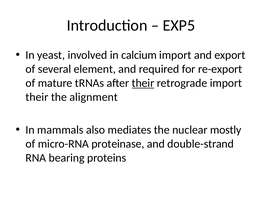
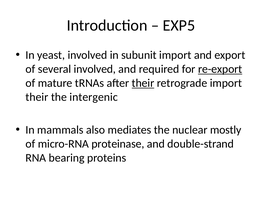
calcium: calcium -> subunit
several element: element -> involved
re-export underline: none -> present
alignment: alignment -> intergenic
